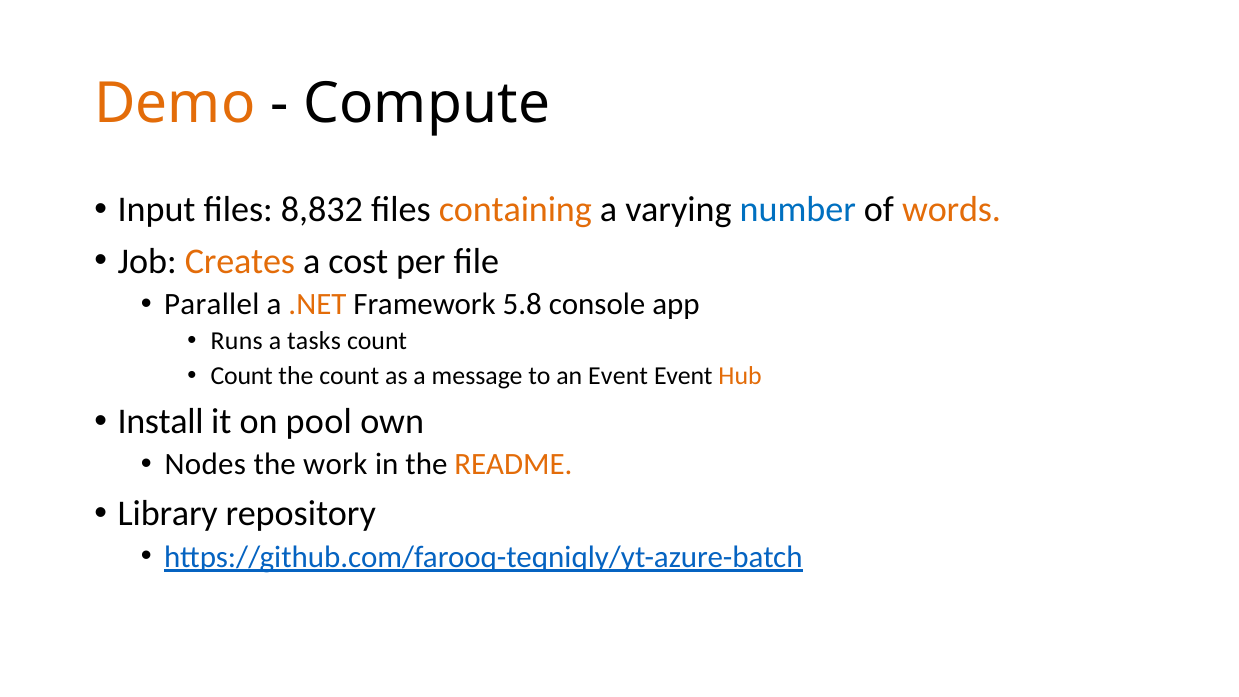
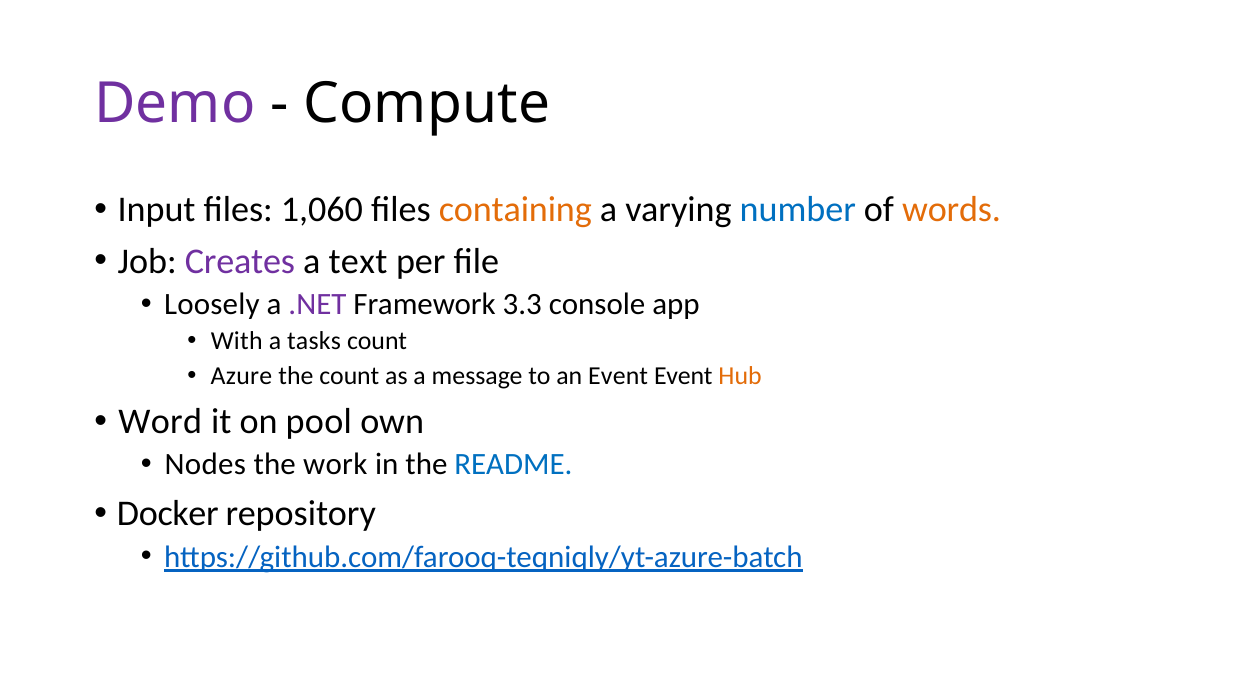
Demo colour: orange -> purple
8,832: 8,832 -> 1,060
Creates colour: orange -> purple
cost: cost -> text
Parallel: Parallel -> Loosely
.NET colour: orange -> purple
5.8: 5.8 -> 3.3
Runs: Runs -> With
Count at (242, 376): Count -> Azure
Install: Install -> Word
README colour: orange -> blue
Library: Library -> Docker
